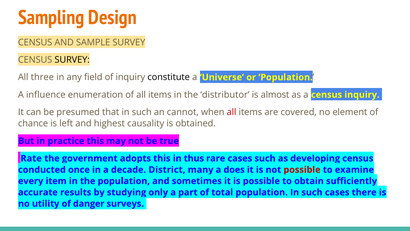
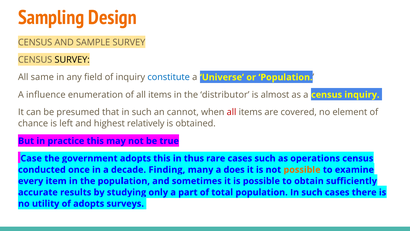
three: three -> same
constitute colour: black -> blue
causality: causality -> relatively
Rate: Rate -> Case
developing: developing -> operations
District: District -> Finding
possible at (302, 169) colour: red -> orange
of danger: danger -> adopts
